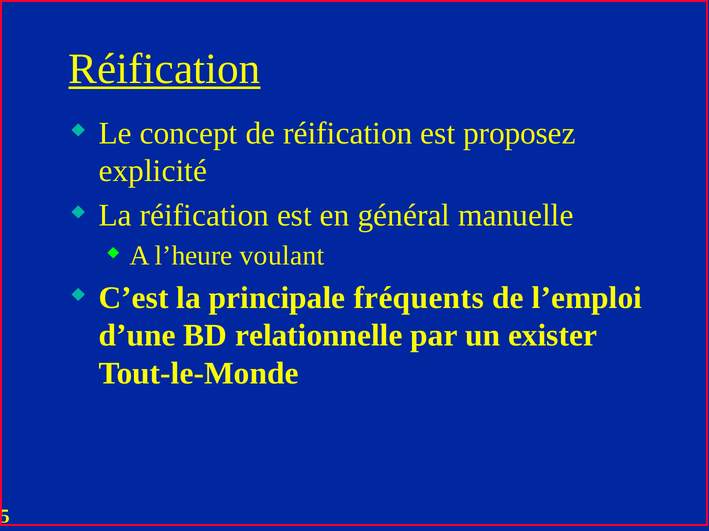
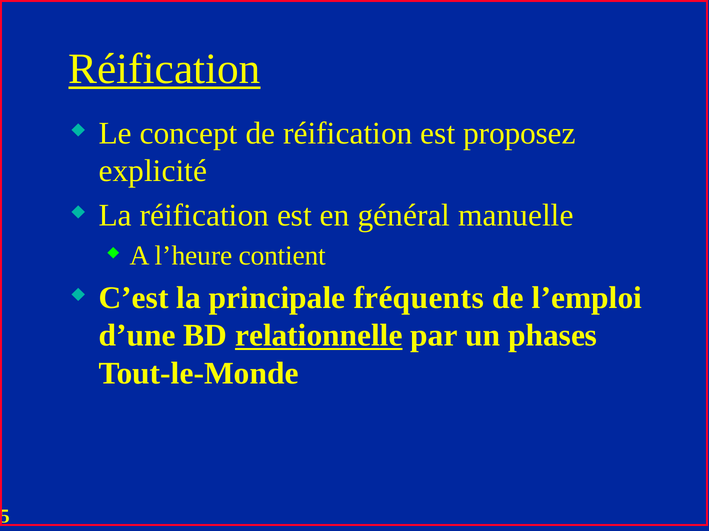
voulant: voulant -> contient
relationnelle underline: none -> present
exister: exister -> phases
